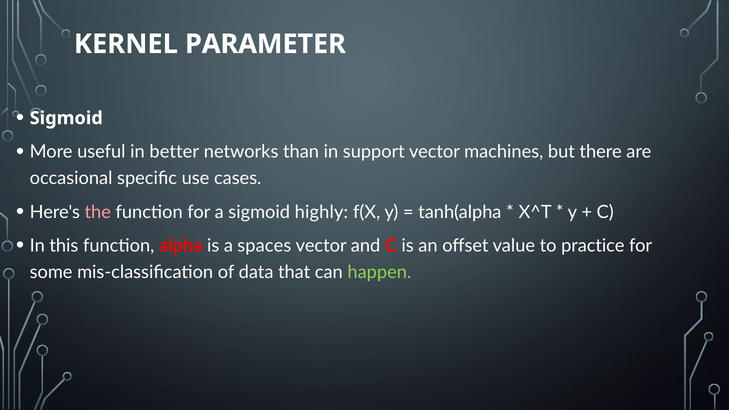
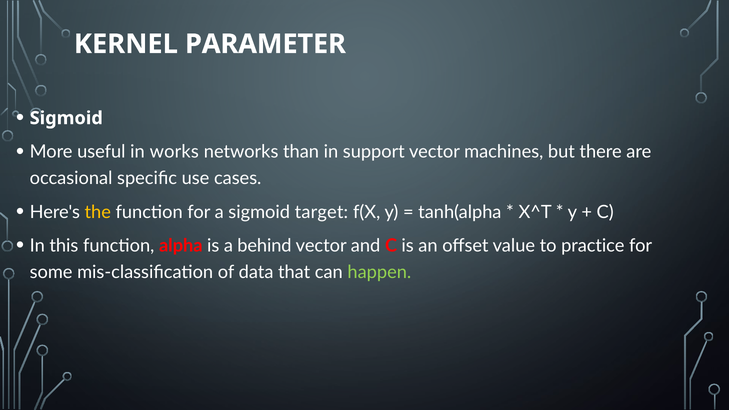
better: better -> works
the colour: pink -> yellow
highly: highly -> target
spaces: spaces -> behind
